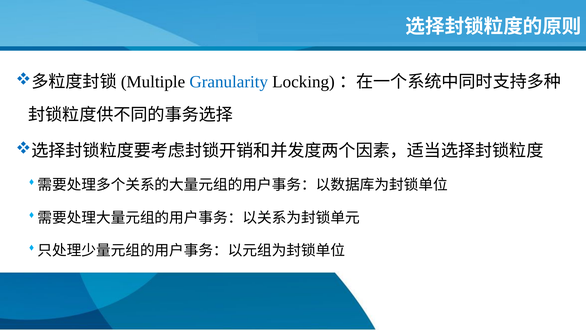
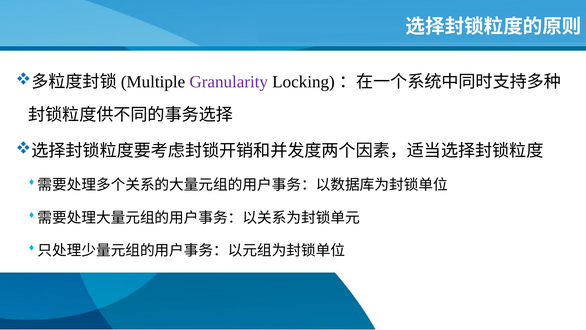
Granularity colour: blue -> purple
